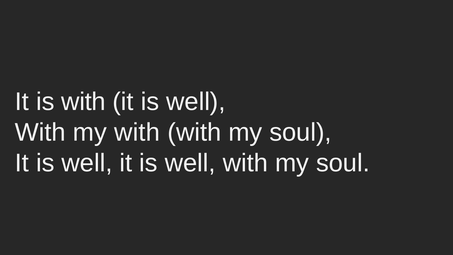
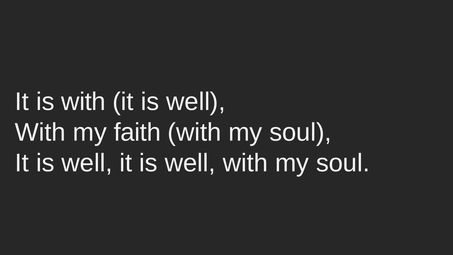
my with: with -> faith
